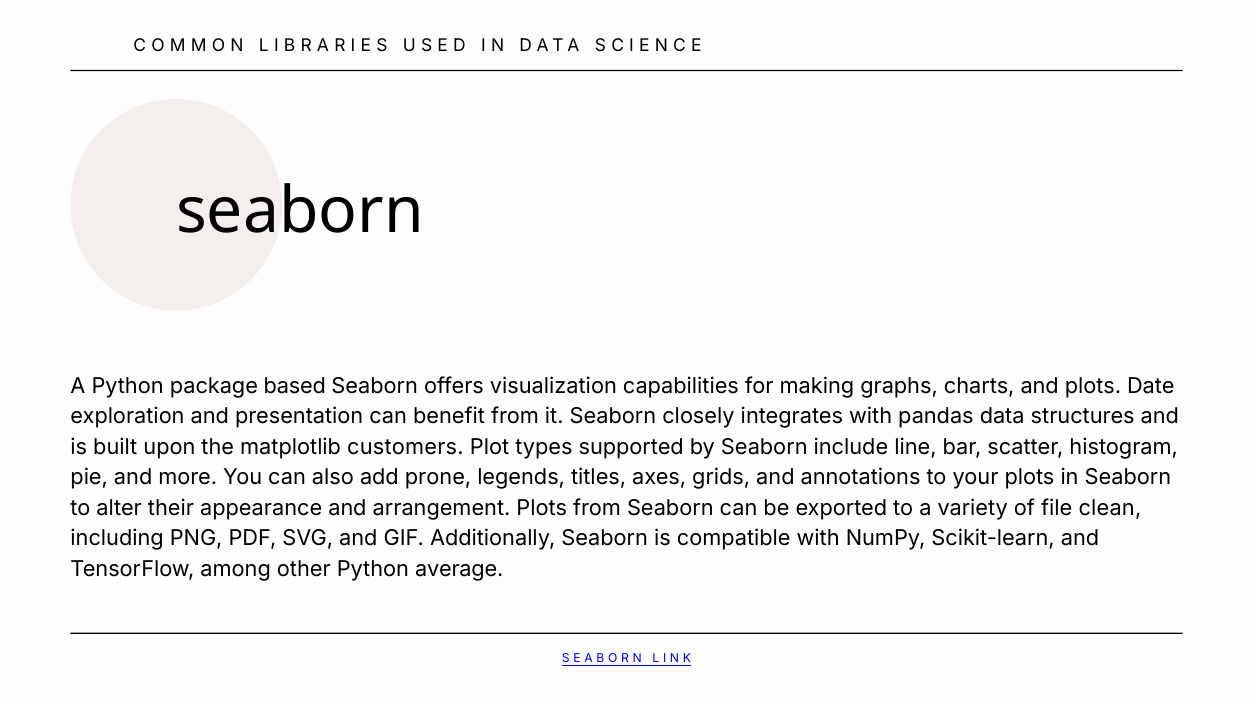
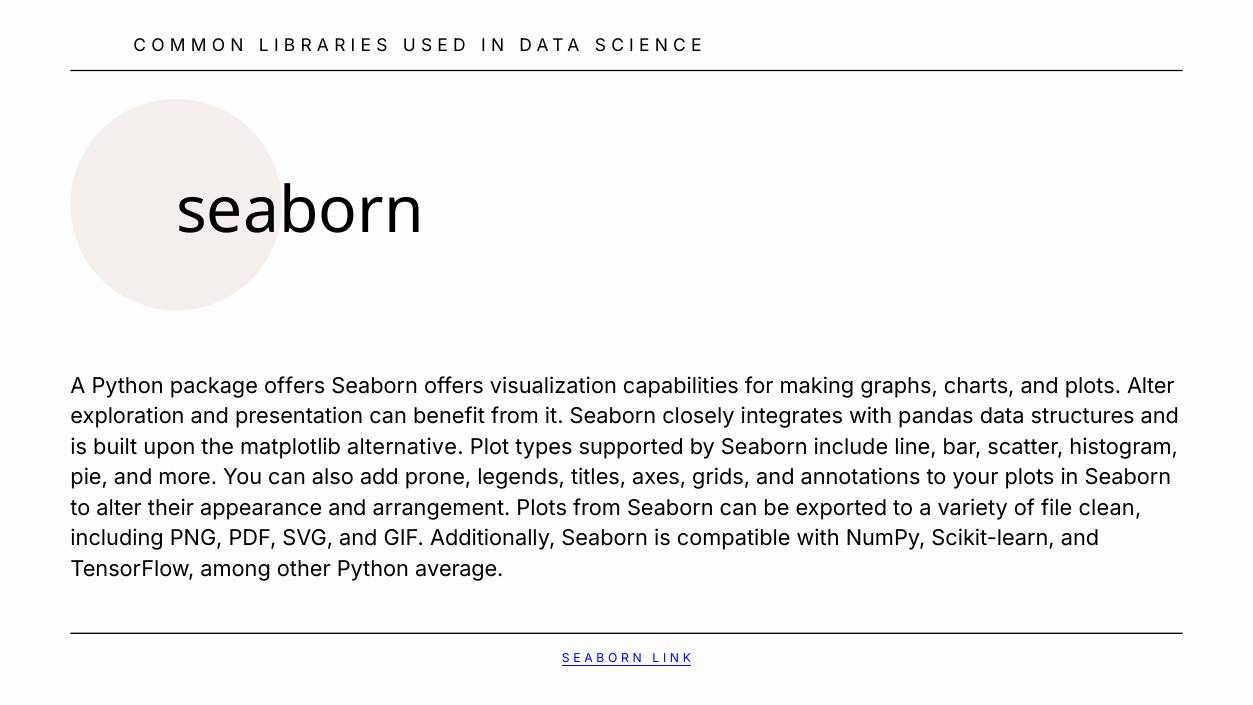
package based: based -> offers
plots Date: Date -> Alter
customers: customers -> alternative
